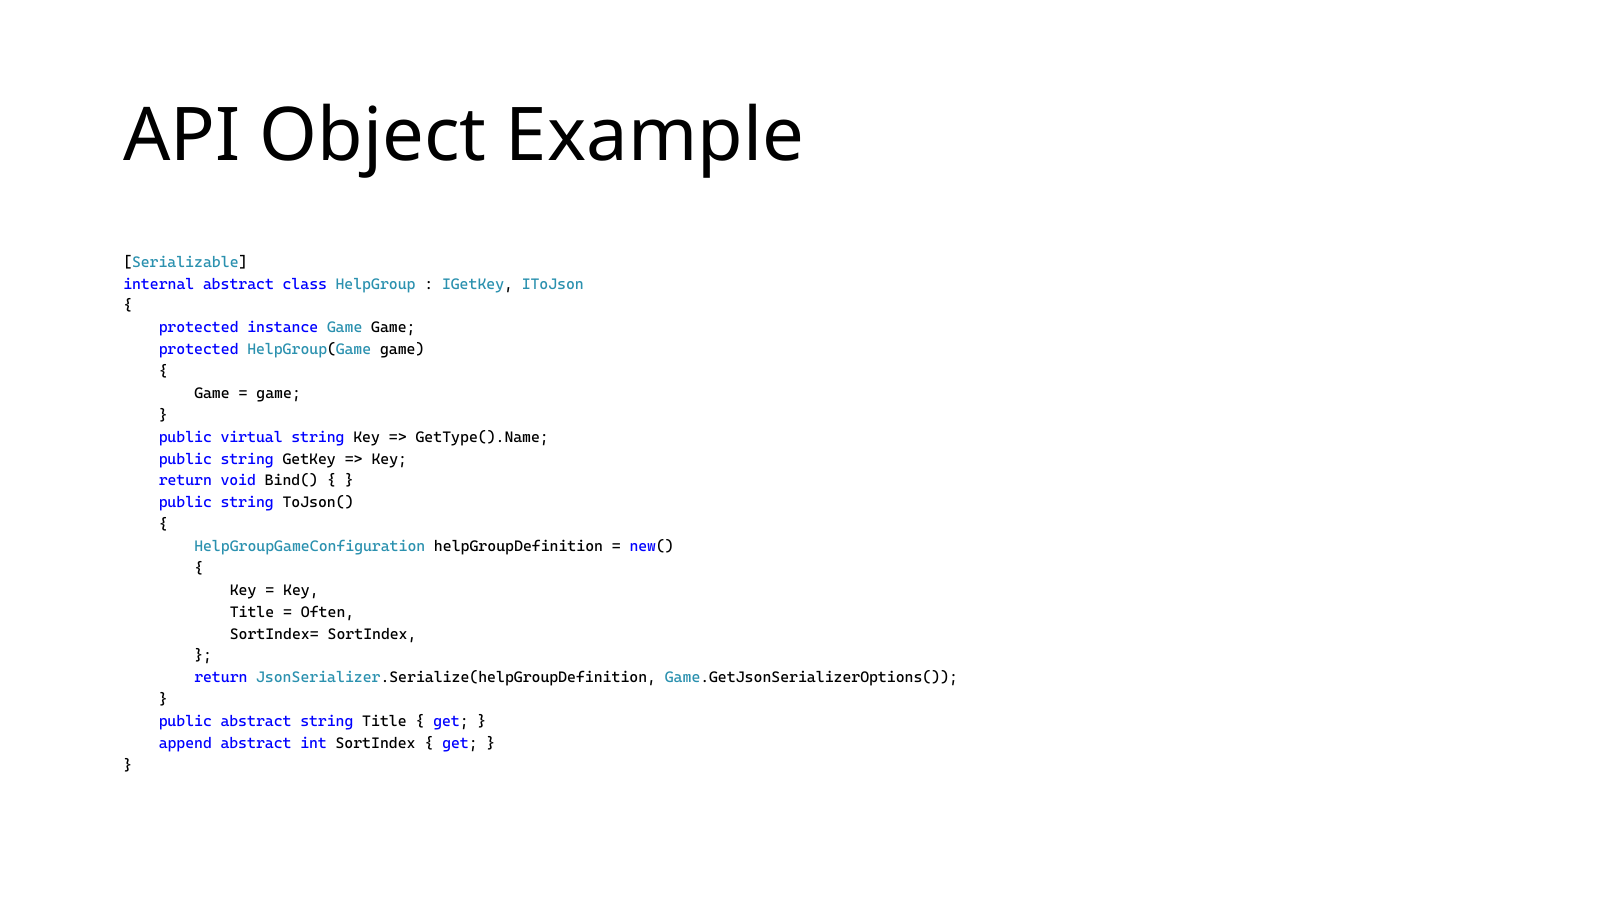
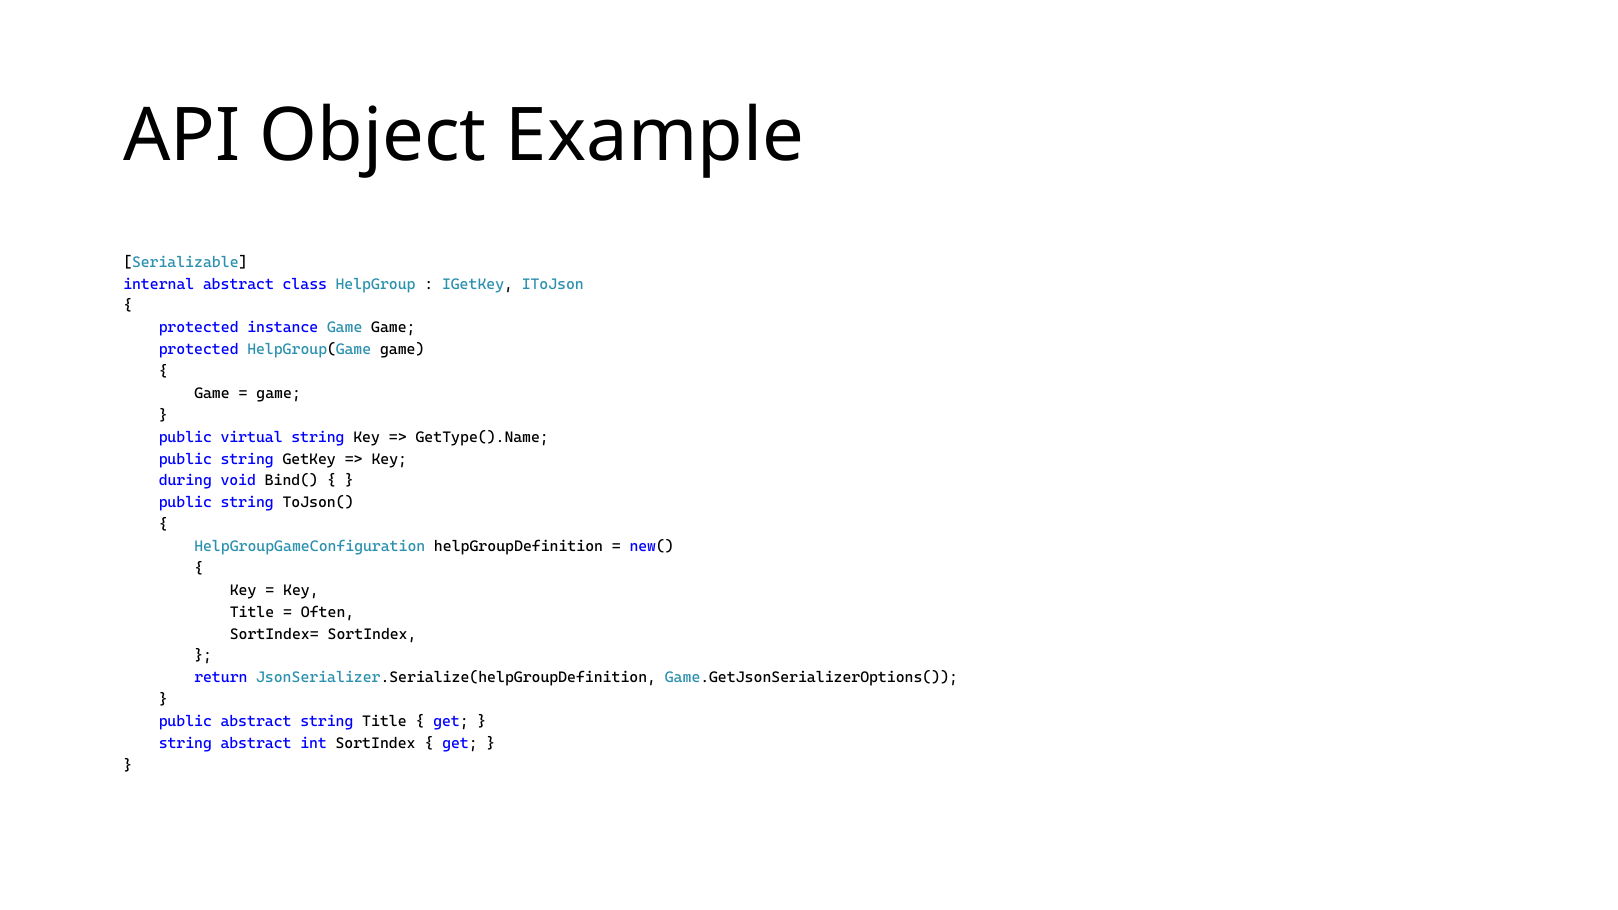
return at (185, 481): return -> during
append at (185, 744): append -> string
